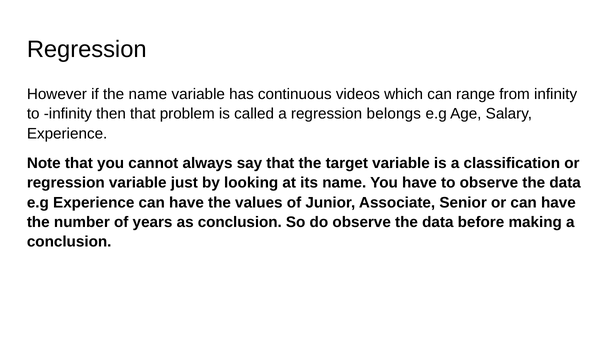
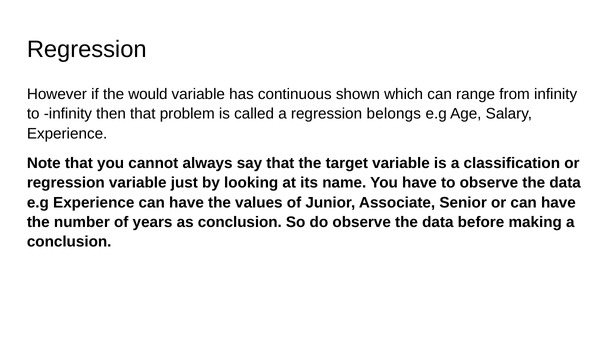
the name: name -> would
videos: videos -> shown
